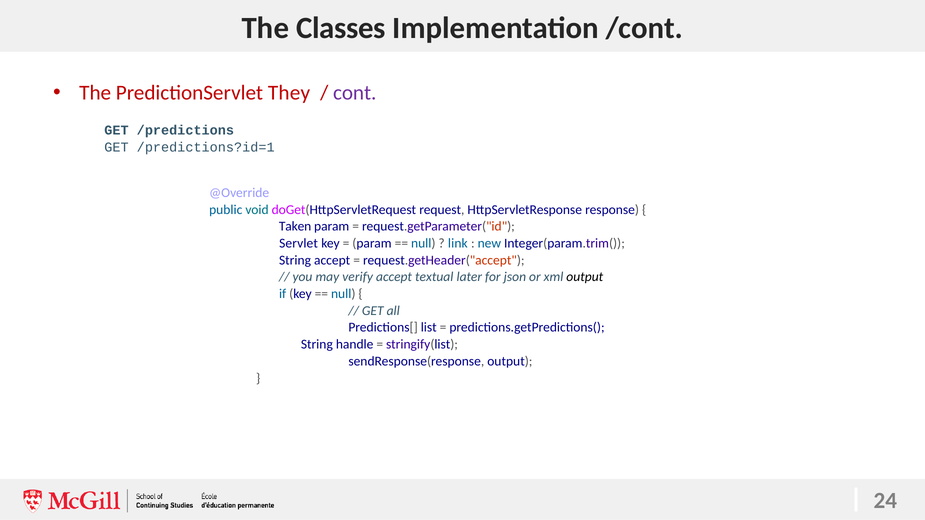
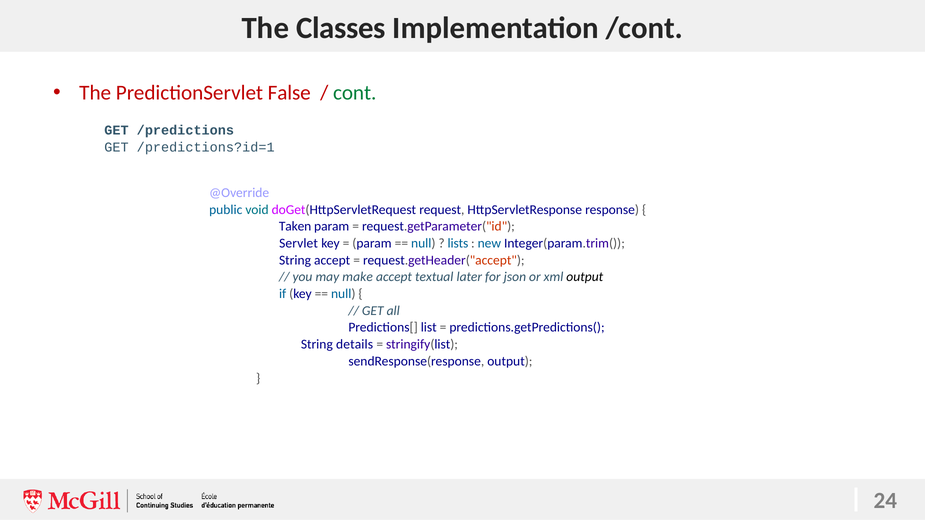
They: They -> False
cont colour: purple -> green
link: link -> lists
verify: verify -> make
handle: handle -> details
